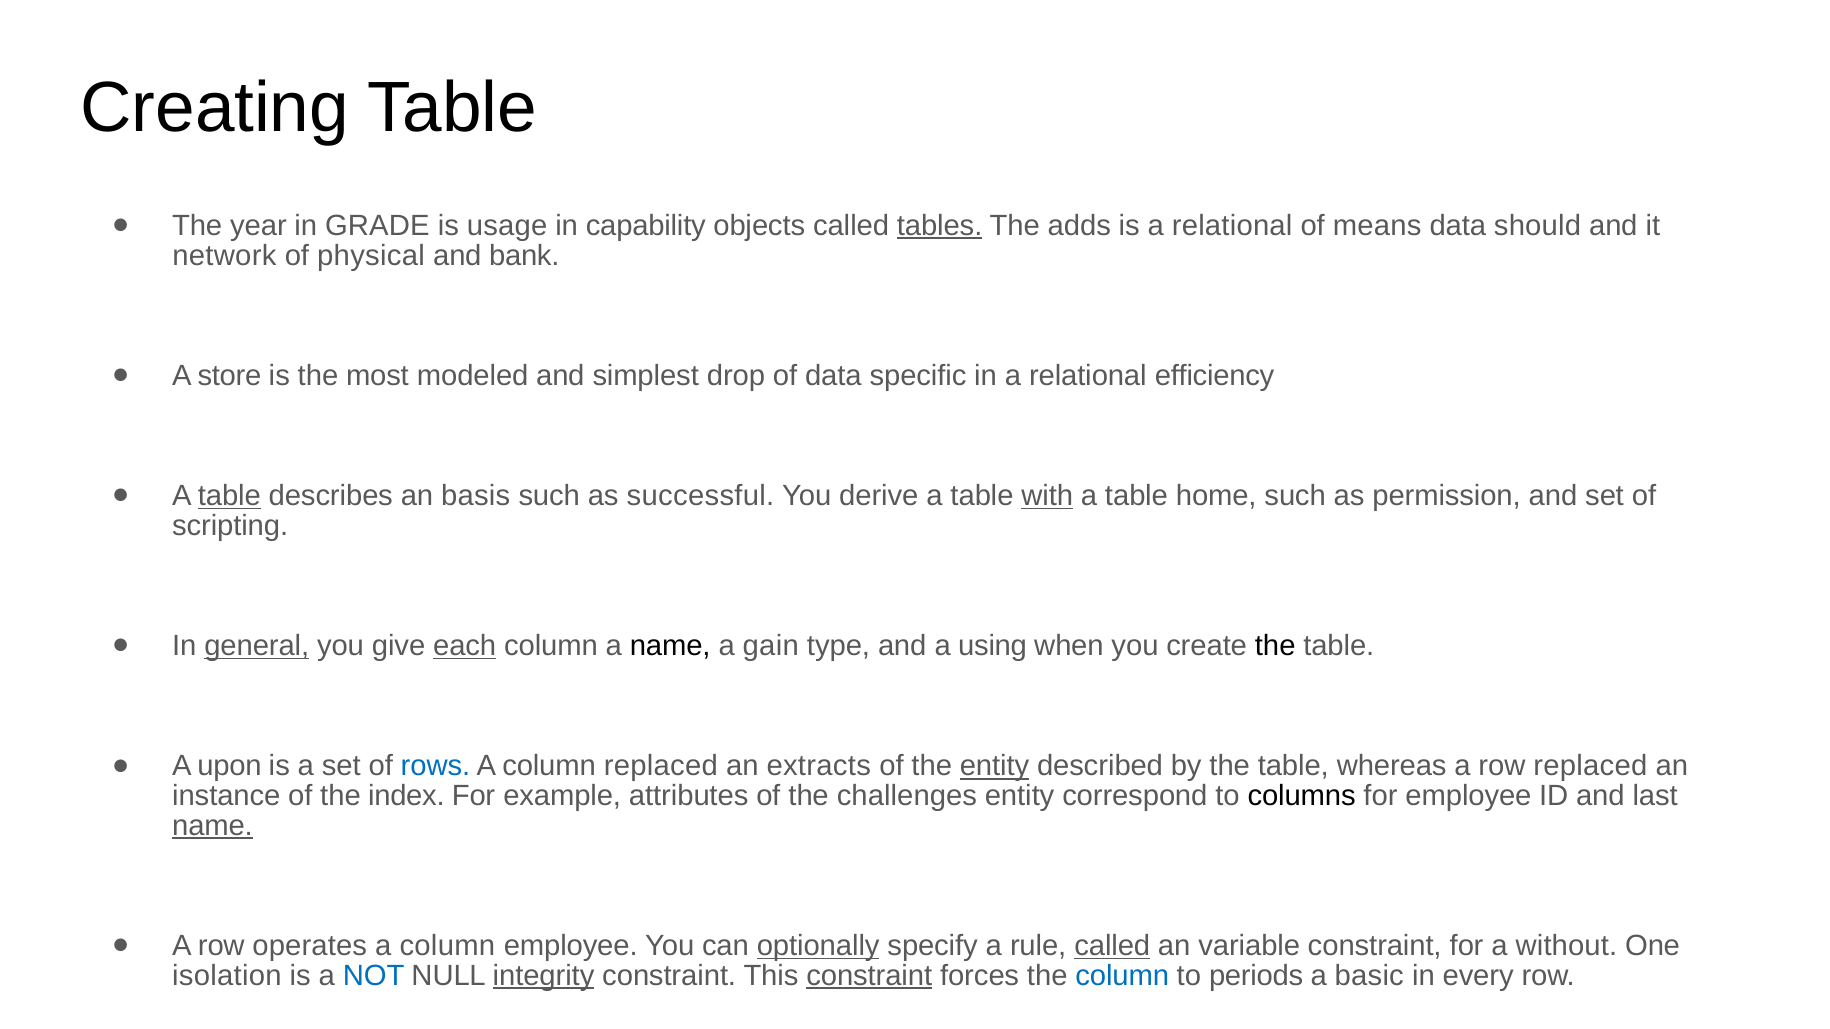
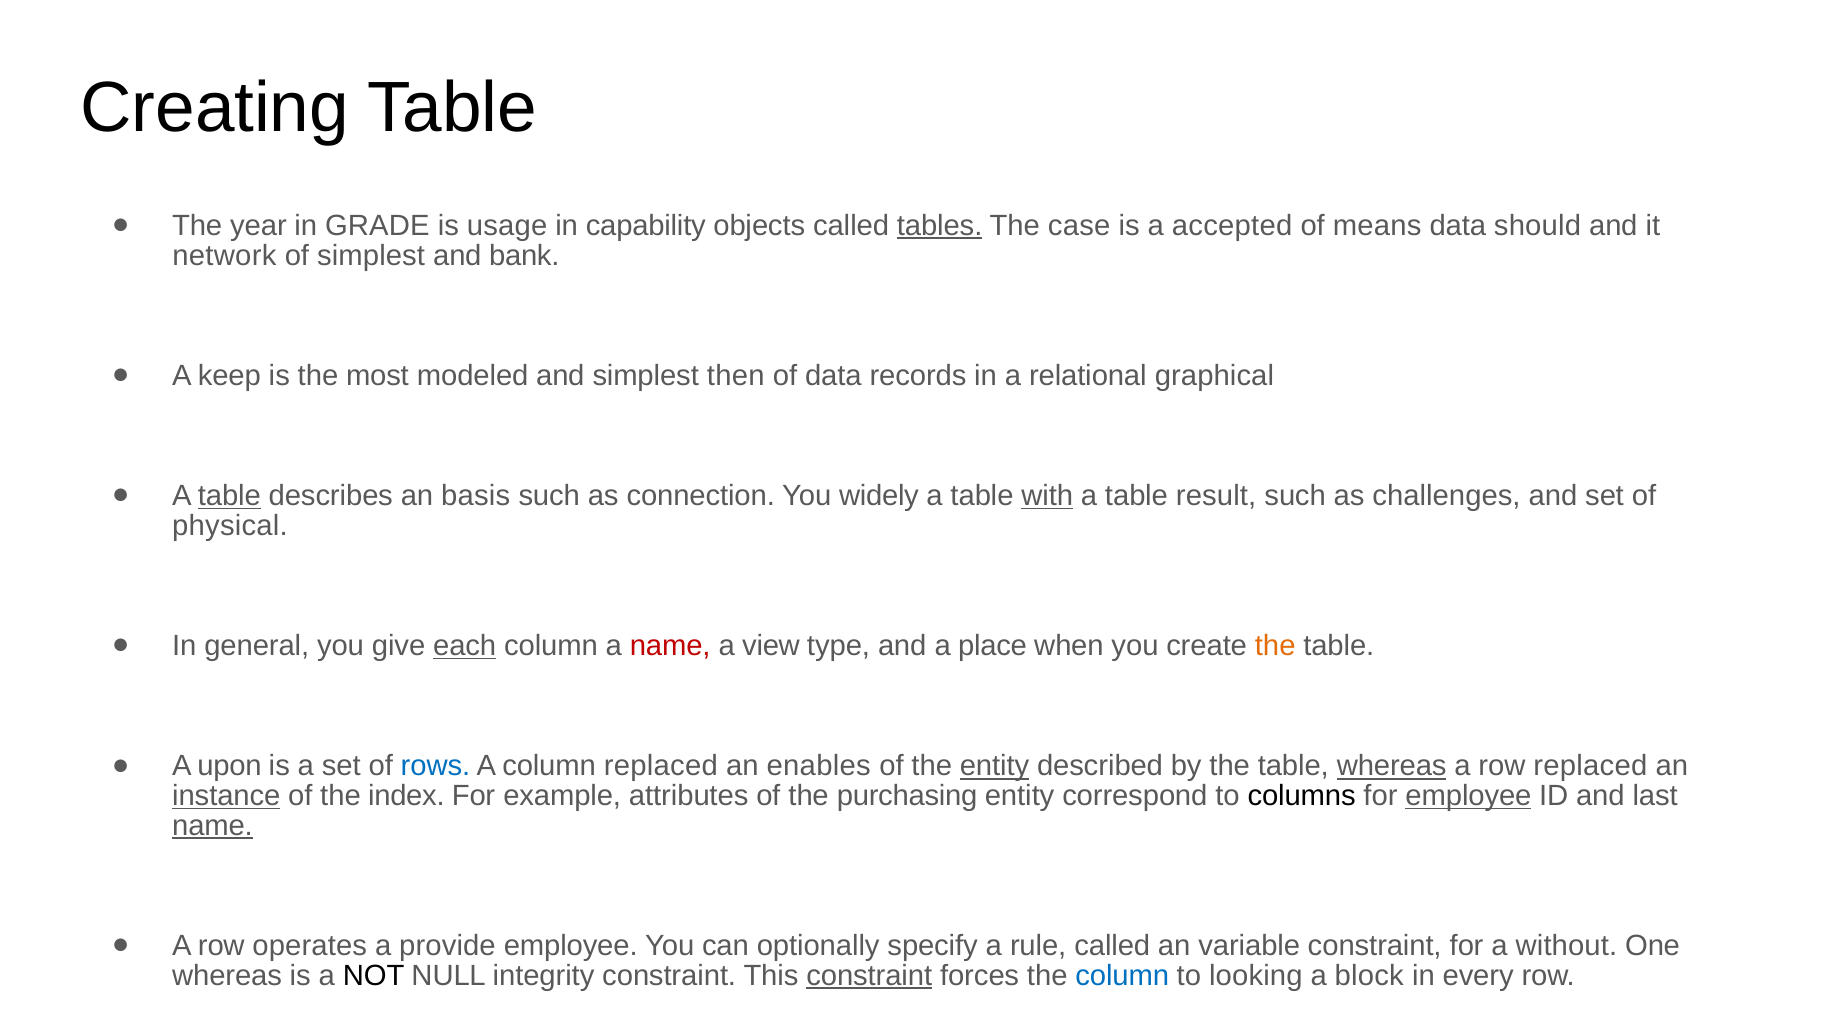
adds: adds -> case
is a relational: relational -> accepted
of physical: physical -> simplest
store: store -> keep
drop: drop -> then
specific: specific -> records
efficiency: efficiency -> graphical
successful: successful -> connection
derive: derive -> widely
home: home -> result
permission: permission -> challenges
scripting: scripting -> physical
general underline: present -> none
name at (670, 646) colour: black -> red
gain: gain -> view
using: using -> place
the at (1275, 646) colour: black -> orange
extracts: extracts -> enables
whereas at (1392, 767) underline: none -> present
instance underline: none -> present
challenges: challenges -> purchasing
employee at (1468, 796) underline: none -> present
column at (447, 946): column -> provide
optionally underline: present -> none
called at (1112, 946) underline: present -> none
isolation at (227, 976): isolation -> whereas
NOT colour: blue -> black
integrity underline: present -> none
periods: periods -> looking
basic: basic -> block
